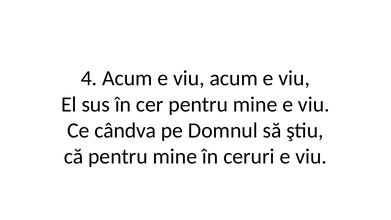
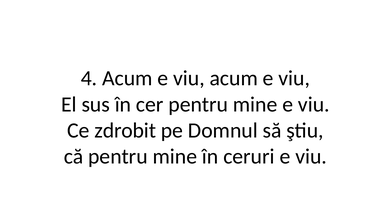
cândva: cândva -> zdrobit
